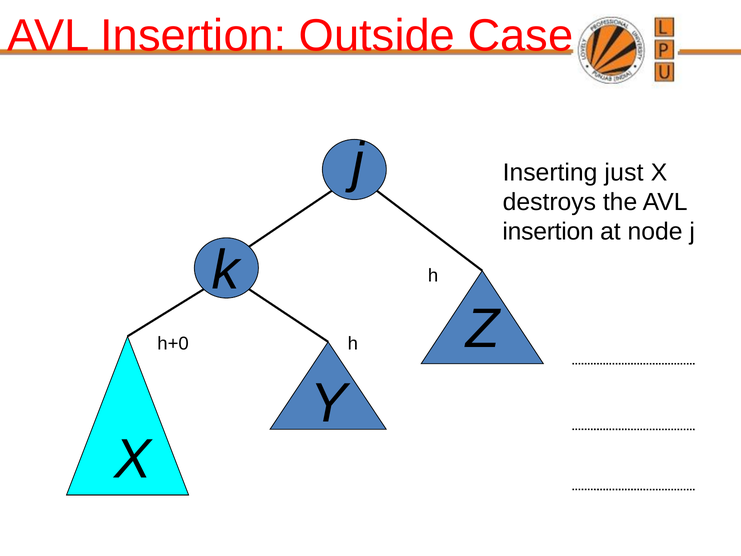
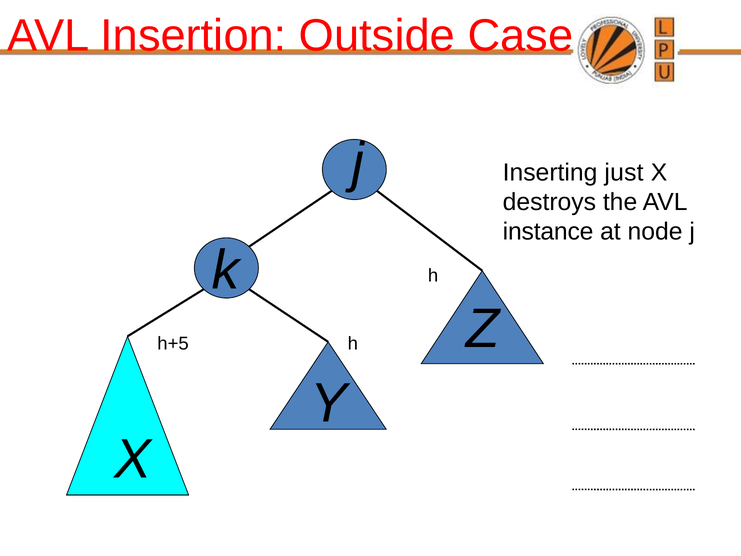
insertion at (548, 232): insertion -> instance
h+0: h+0 -> h+5
